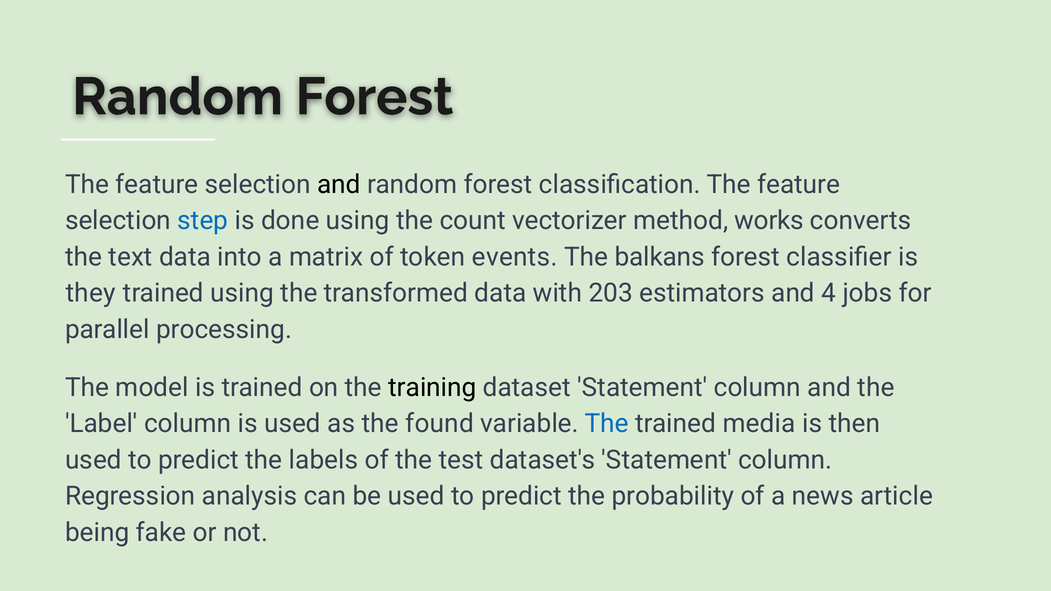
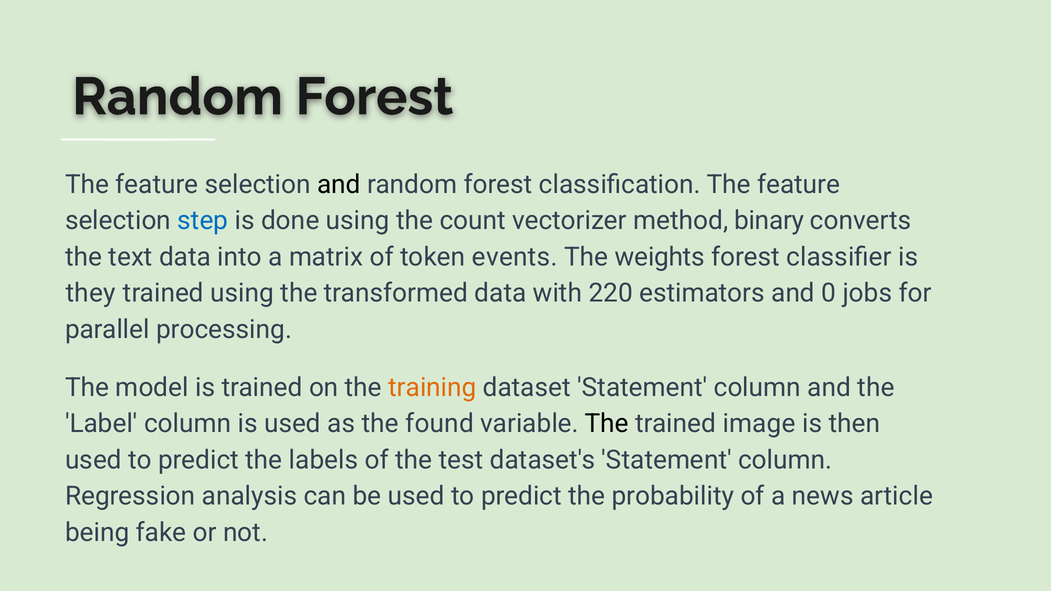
works: works -> binary
balkans: balkans -> weights
203: 203 -> 220
4: 4 -> 0
training colour: black -> orange
The at (607, 424) colour: blue -> black
media: media -> image
